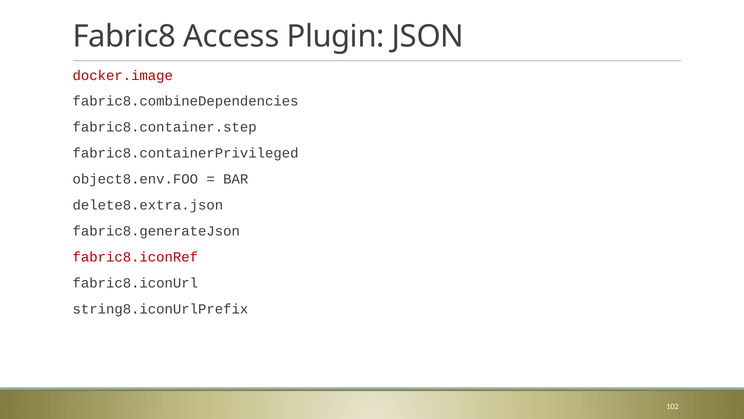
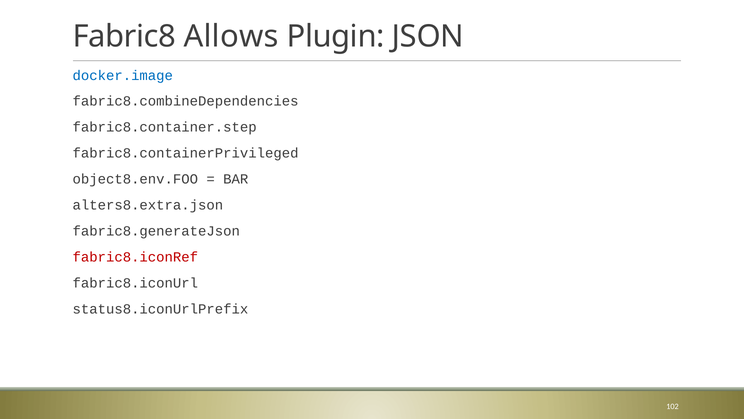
Access: Access -> Allows
docker.image colour: red -> blue
delete8.extra.json: delete8.extra.json -> alters8.extra.json
string8.iconUrlPrefix: string8.iconUrlPrefix -> status8.iconUrlPrefix
